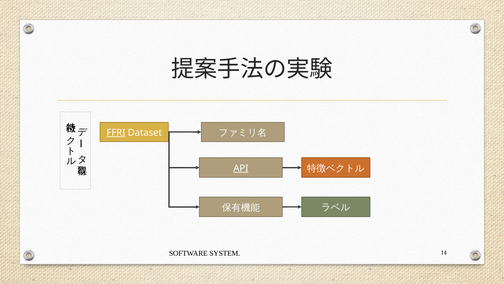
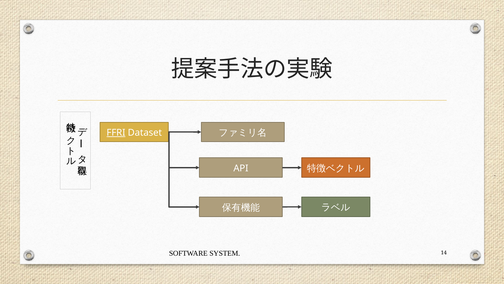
API underline: present -> none
